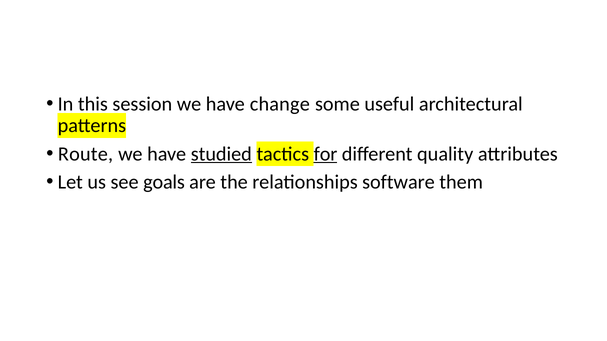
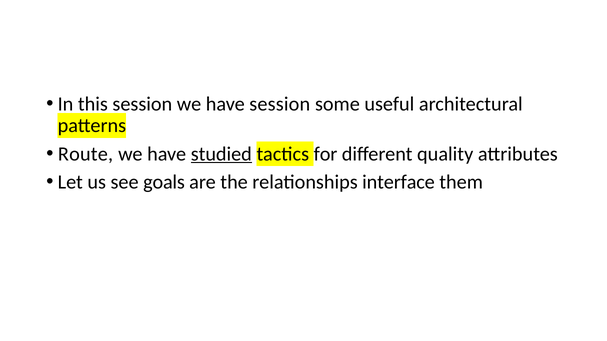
have change: change -> session
for underline: present -> none
software: software -> interface
